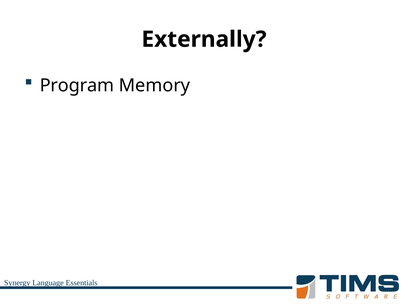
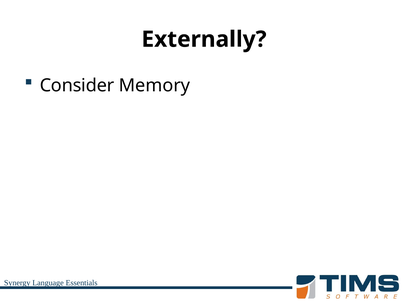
Program: Program -> Consider
